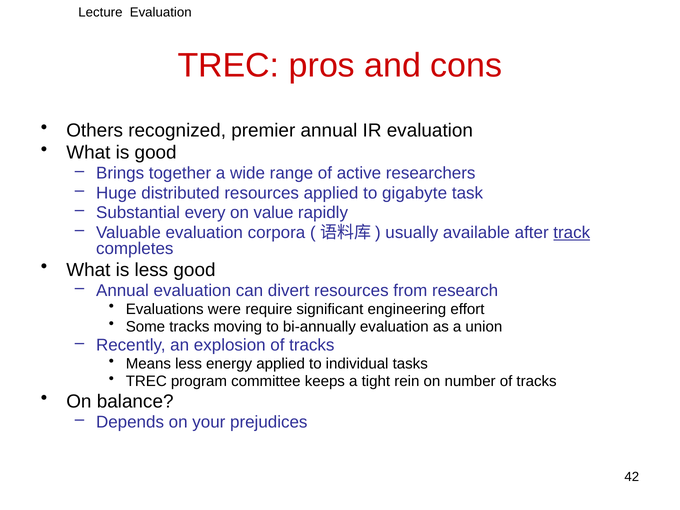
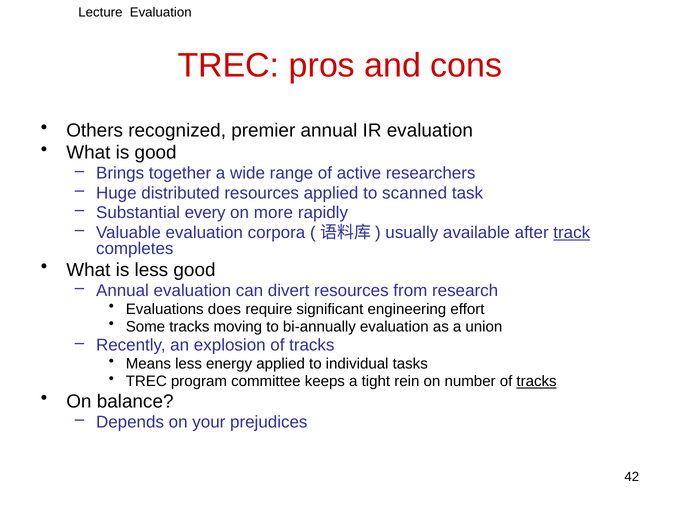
gigabyte: gigabyte -> scanned
value: value -> more
were: were -> does
tracks at (537, 381) underline: none -> present
